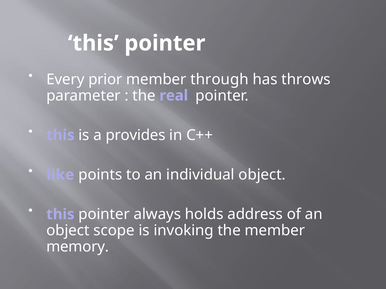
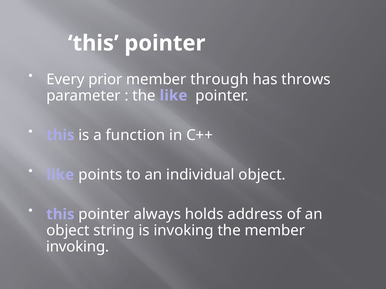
the real: real -> like
provides: provides -> function
scope: scope -> string
memory at (78, 247): memory -> invoking
